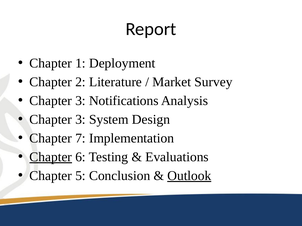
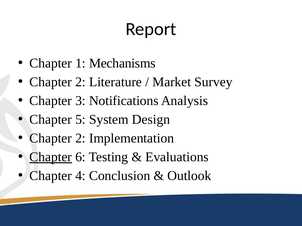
Deployment: Deployment -> Mechanisms
3 at (80, 120): 3 -> 5
7 at (80, 139): 7 -> 2
5: 5 -> 4
Outlook underline: present -> none
